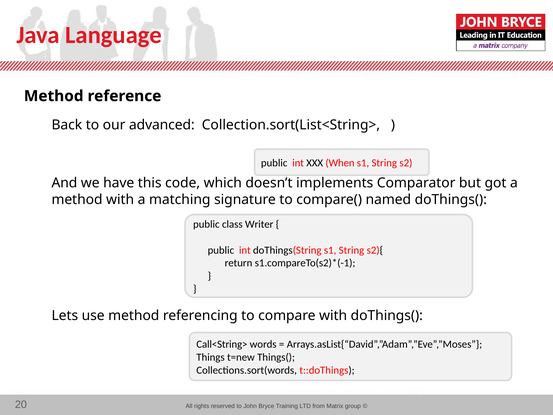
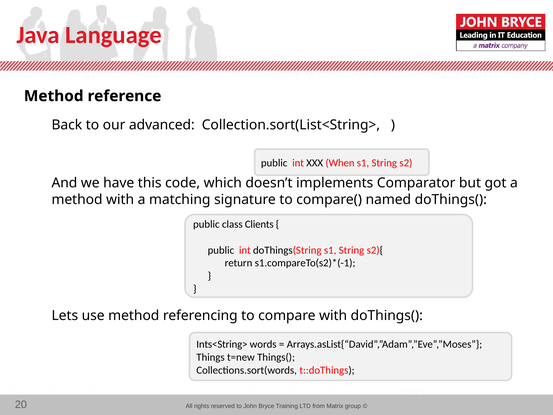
Writer: Writer -> Clients
Call<String>: Call<String> -> Ints<String>
